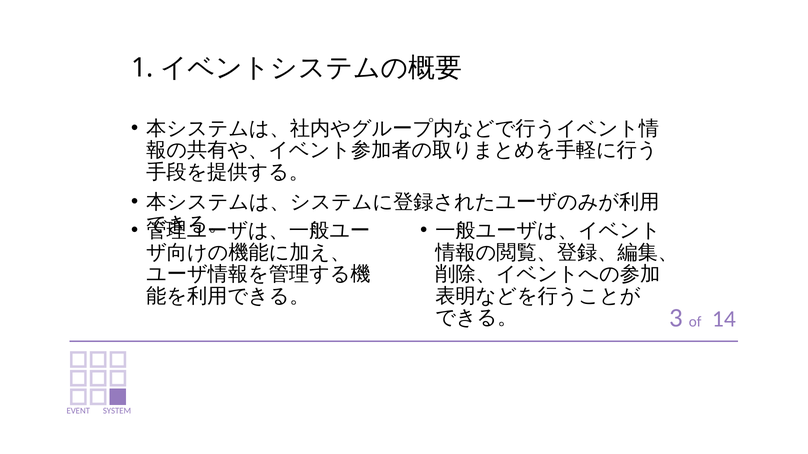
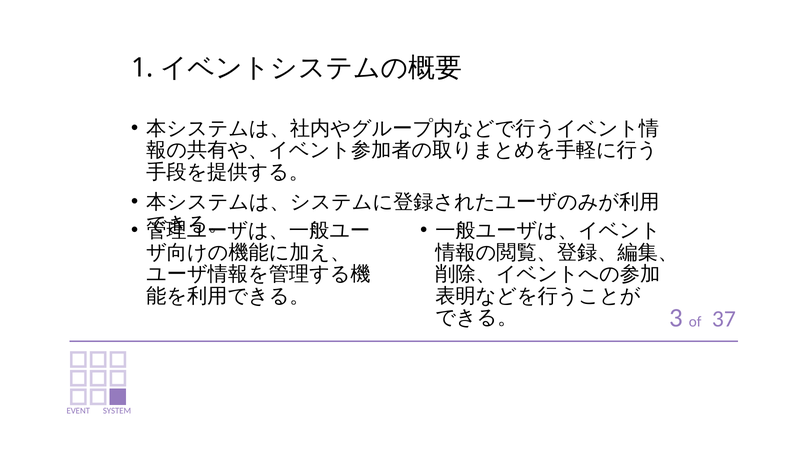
14: 14 -> 37
